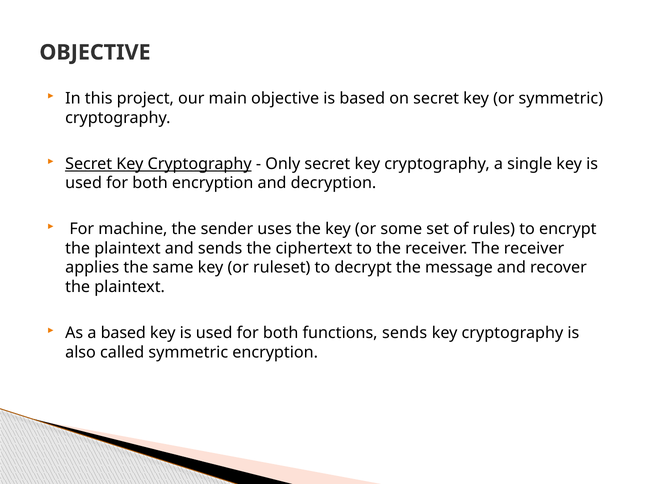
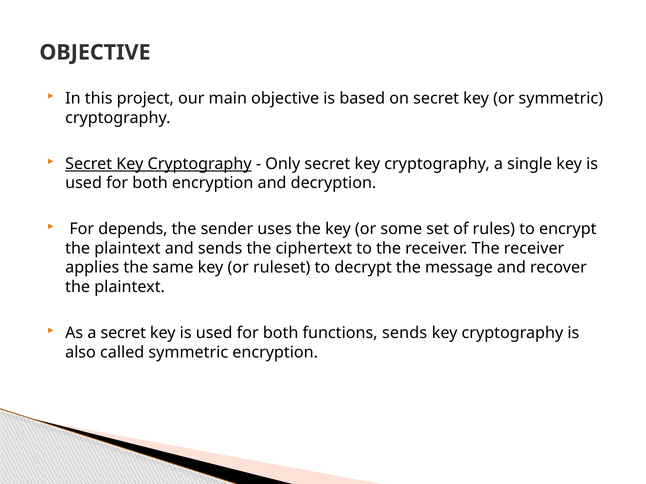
machine: machine -> depends
a based: based -> secret
